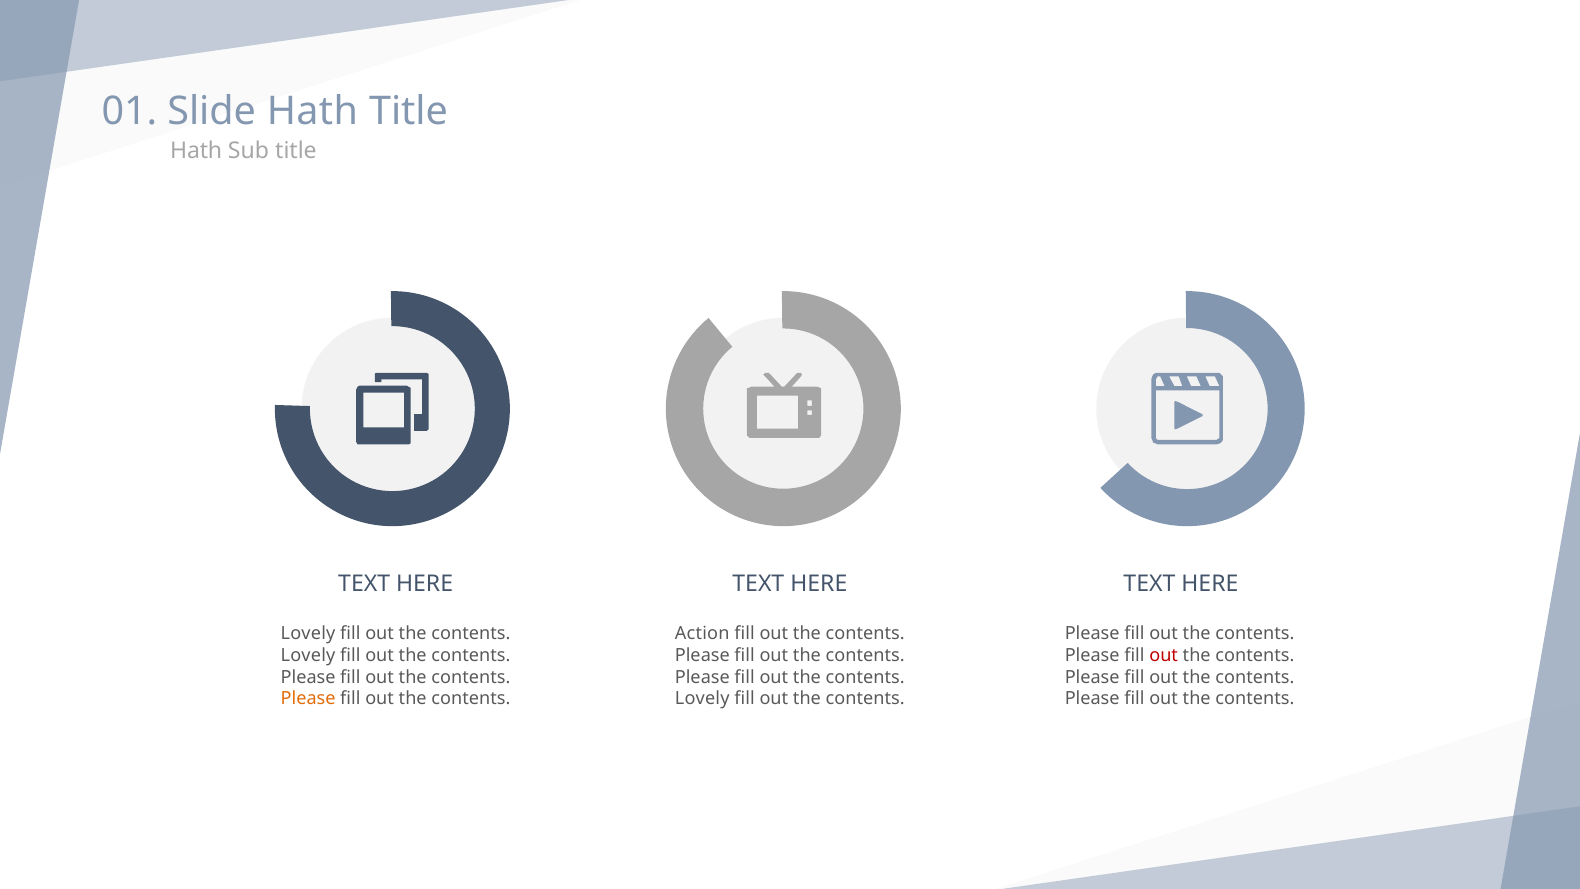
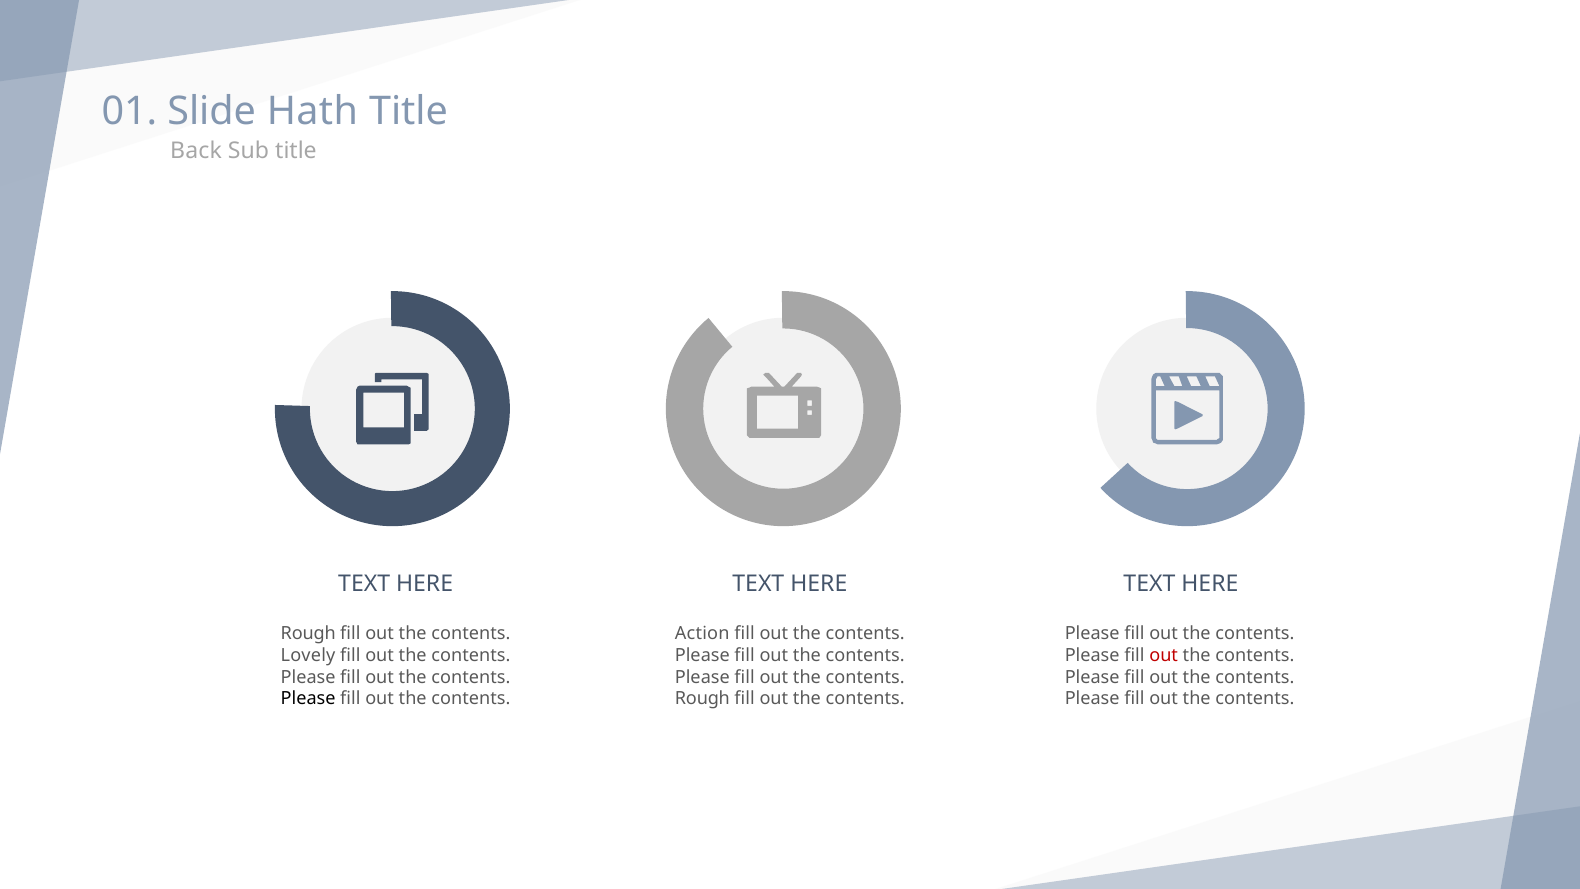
Hath at (196, 151): Hath -> Back
Lovely at (308, 634): Lovely -> Rough
Please at (308, 699) colour: orange -> black
Lovely at (702, 699): Lovely -> Rough
